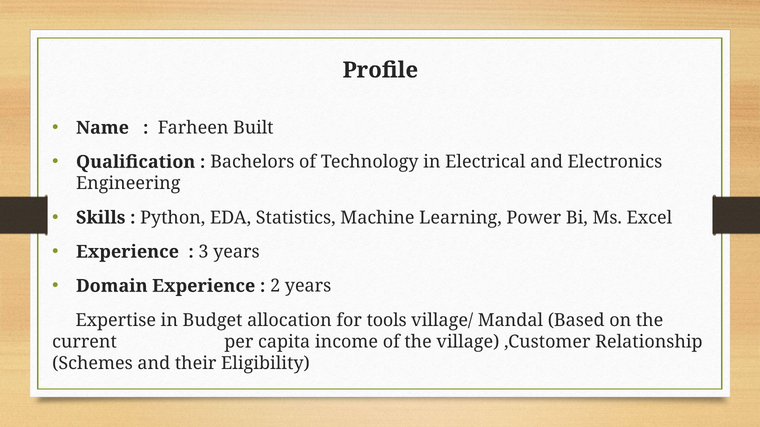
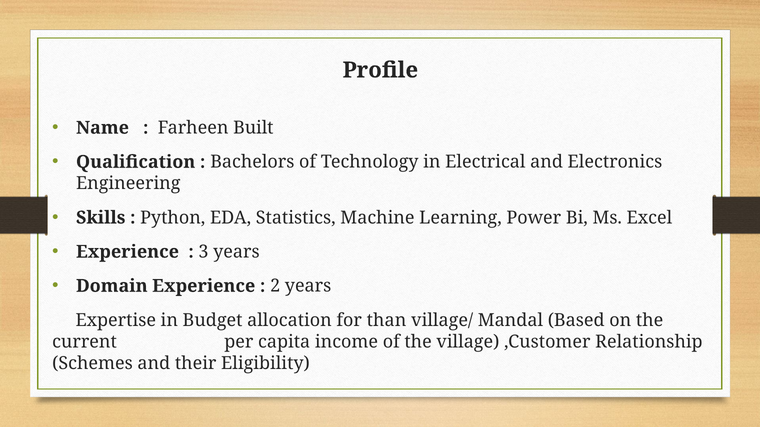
tools: tools -> than
